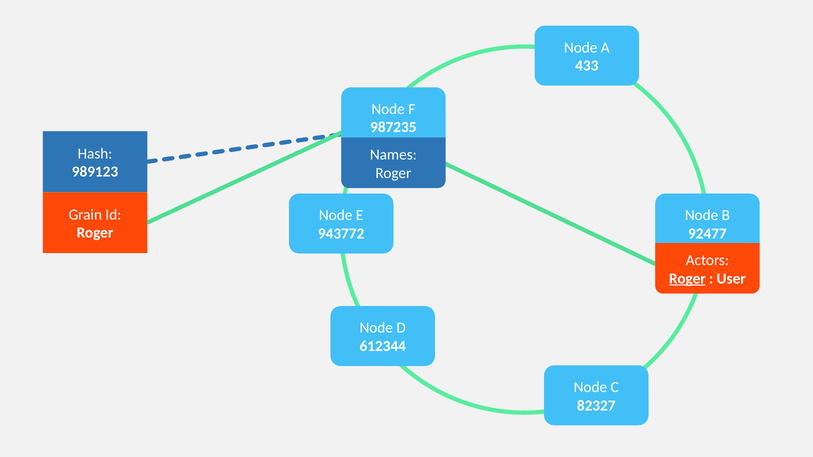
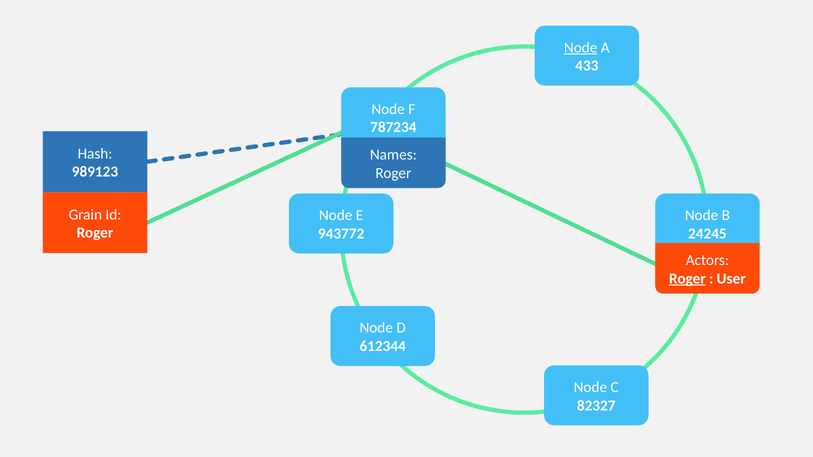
Node at (581, 48) underline: none -> present
987235: 987235 -> 787234
92477: 92477 -> 24245
